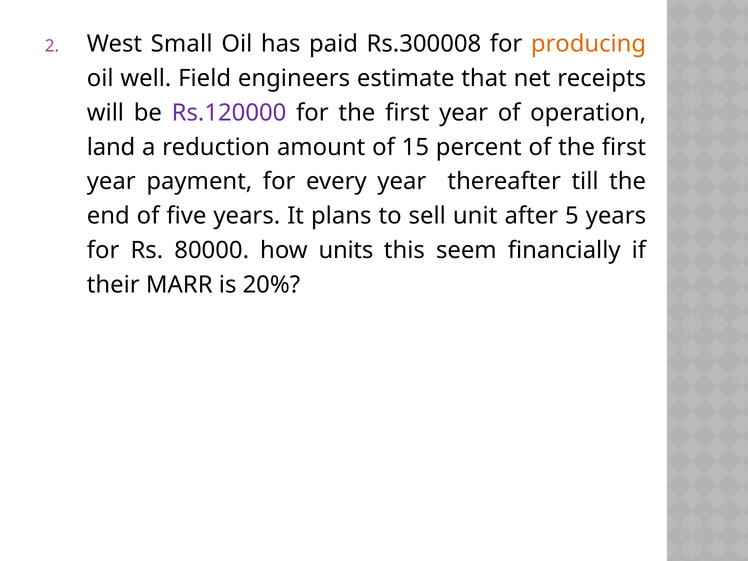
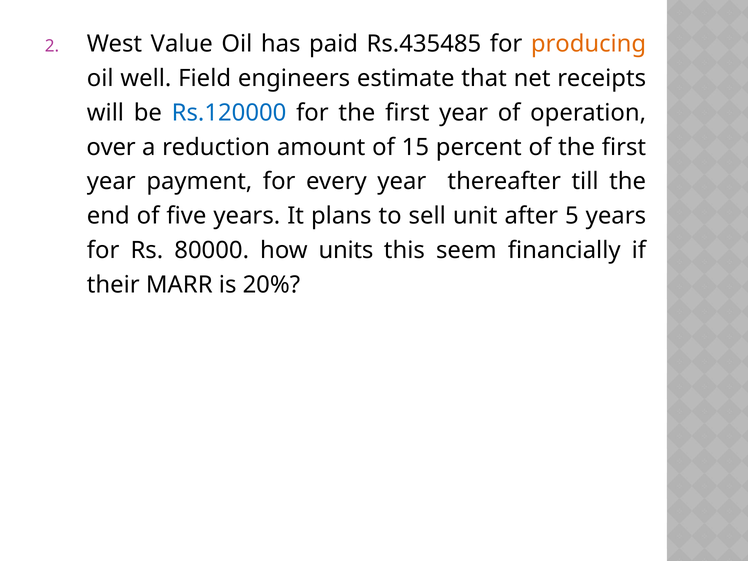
Small: Small -> Value
Rs.300008: Rs.300008 -> Rs.435485
Rs.120000 colour: purple -> blue
land: land -> over
